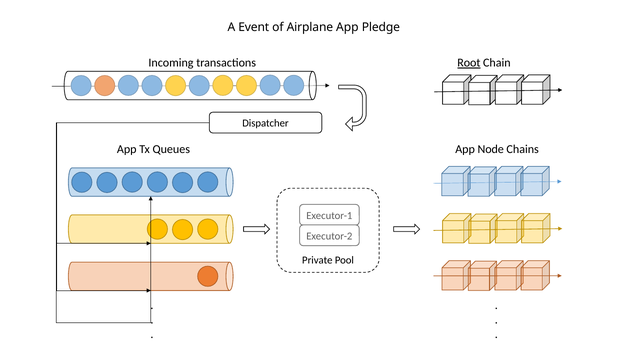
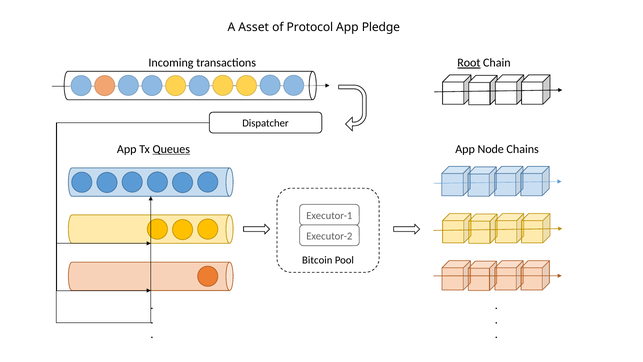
Event: Event -> Asset
Airplane: Airplane -> Protocol
Queues underline: none -> present
Private: Private -> Bitcoin
